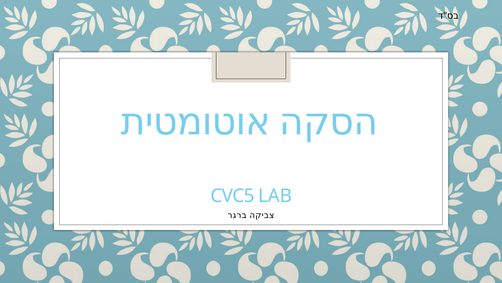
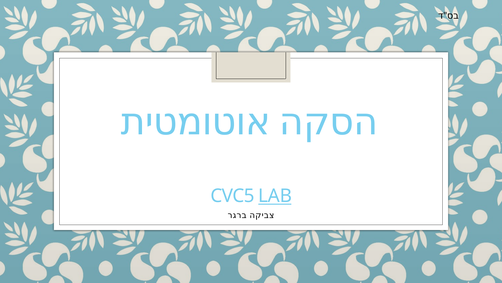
LAB underline: none -> present
